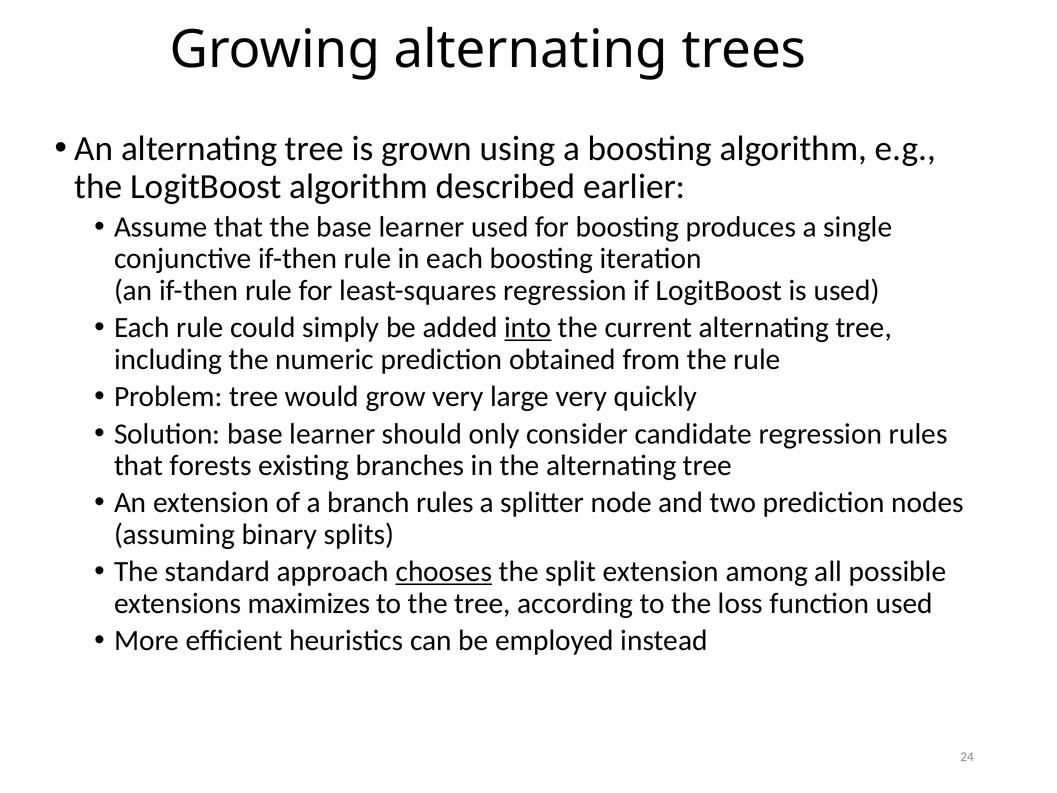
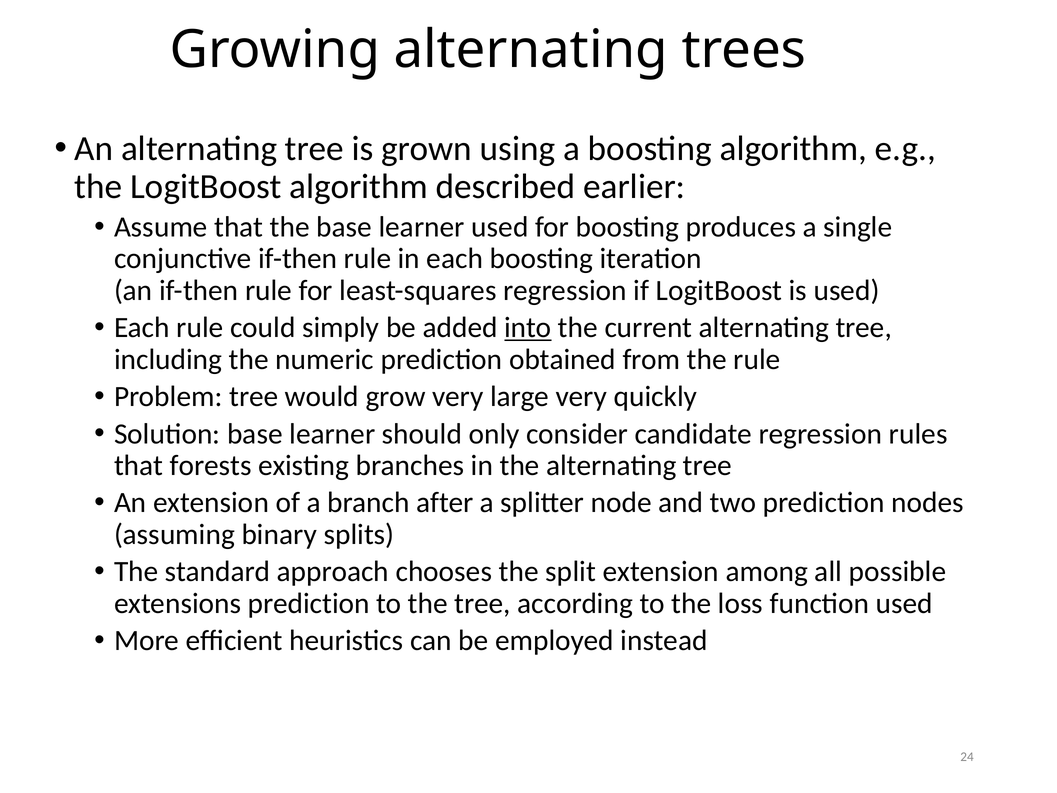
branch rules: rules -> after
chooses underline: present -> none
extensions maximizes: maximizes -> prediction
